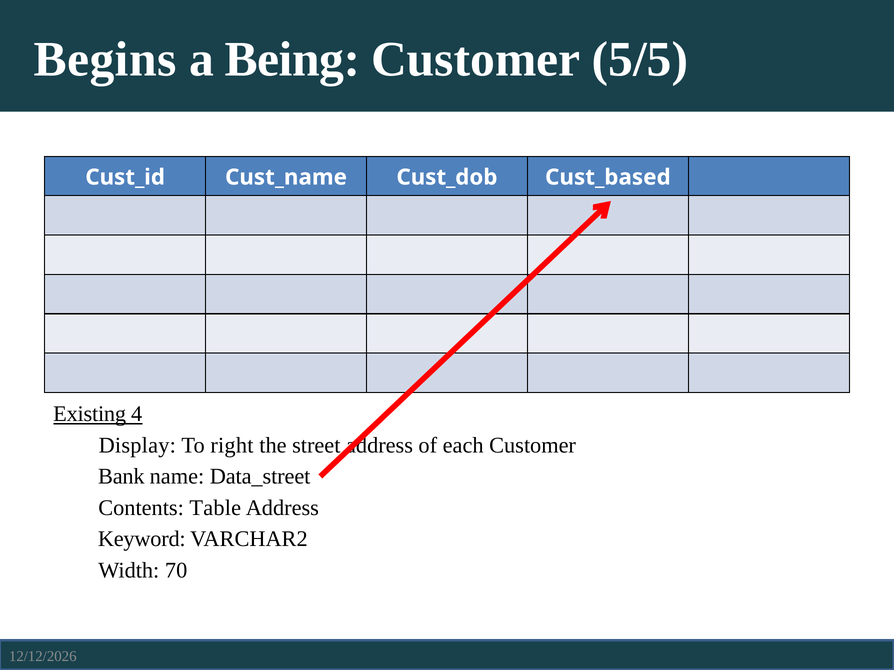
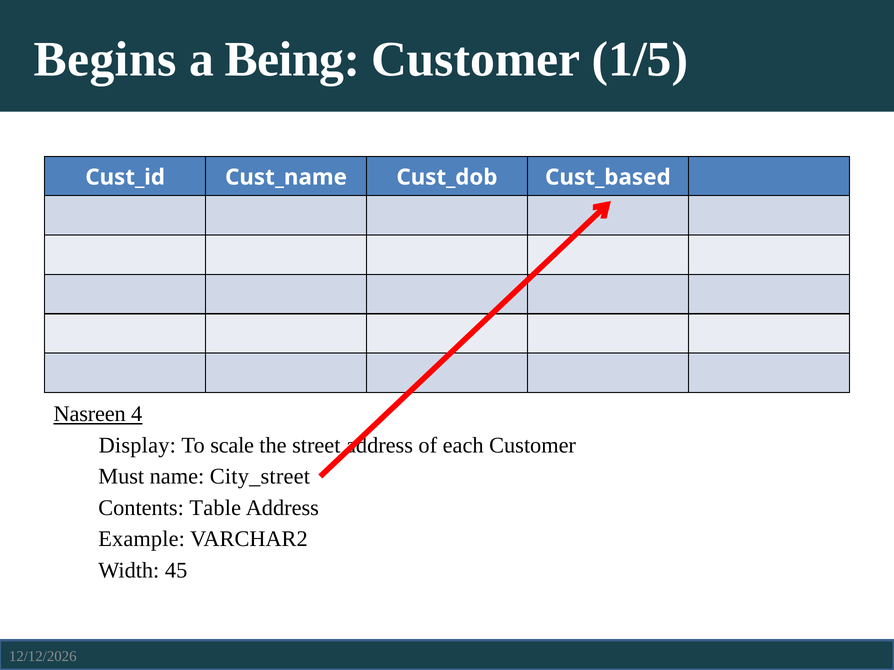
5/5: 5/5 -> 1/5
Existing: Existing -> Nasreen
right: right -> scale
Bank: Bank -> Must
Data_street: Data_street -> City_street
Keyword: Keyword -> Example
70: 70 -> 45
